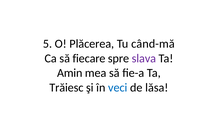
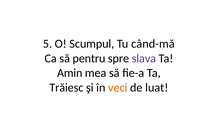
Plăcerea: Plăcerea -> Scumpul
fiecare: fiecare -> pentru
veci colour: blue -> orange
lăsa: lăsa -> luat
